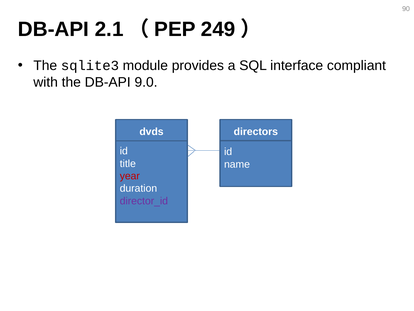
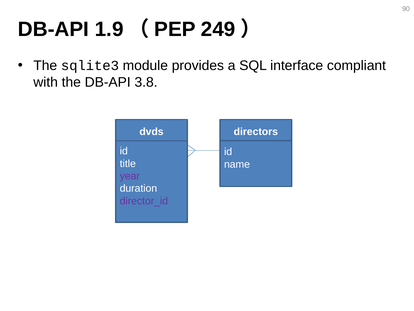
2.1: 2.1 -> 1.9
9.0: 9.0 -> 3.8
year colour: red -> purple
